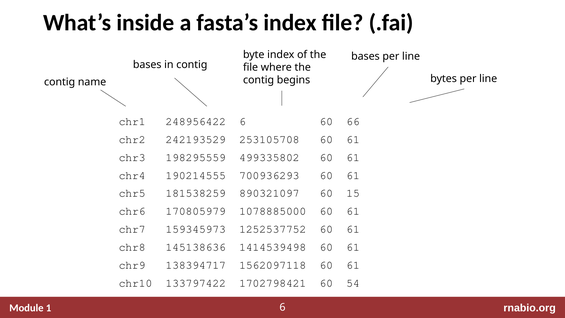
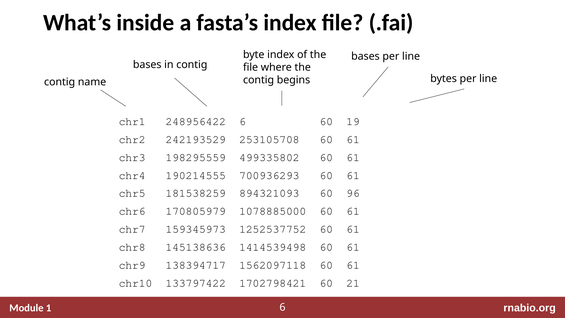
66: 66 -> 19
890321097: 890321097 -> 894321093
15: 15 -> 96
54: 54 -> 21
